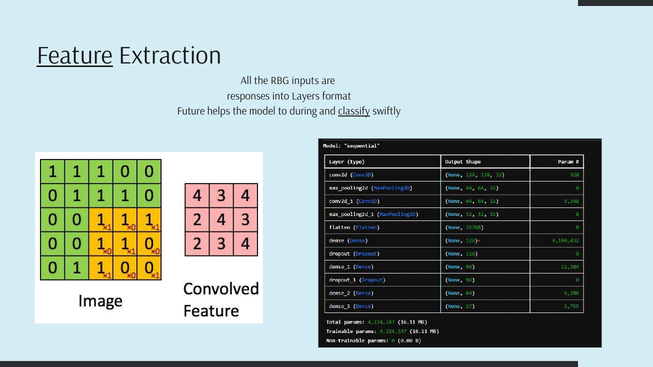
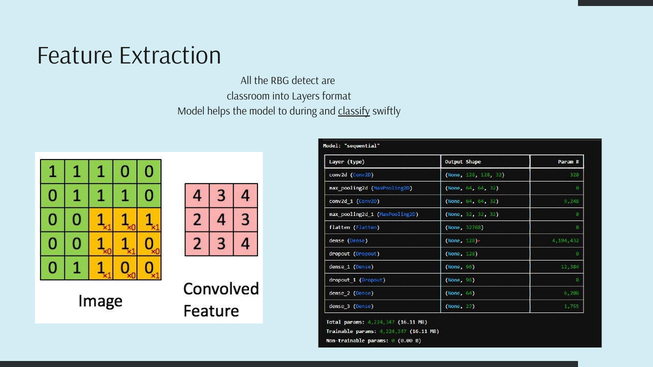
Feature underline: present -> none
inputs: inputs -> detect
responses: responses -> classroom
Future at (191, 111): Future -> Model
